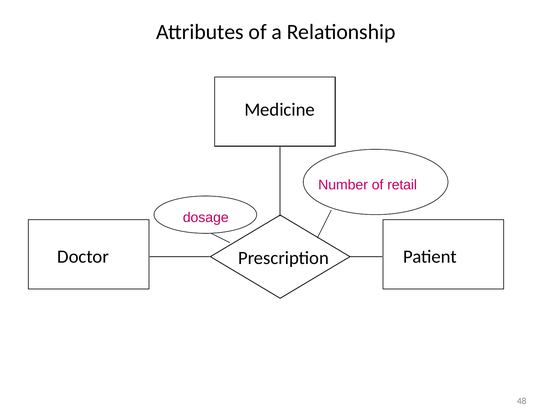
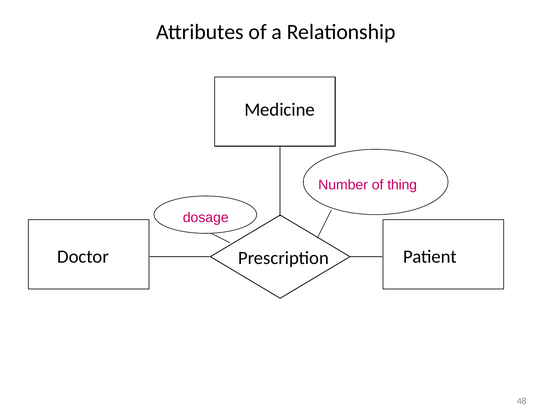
retail: retail -> thing
